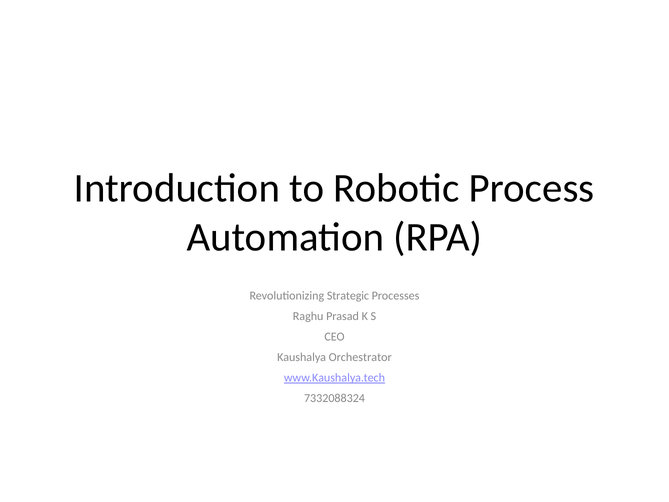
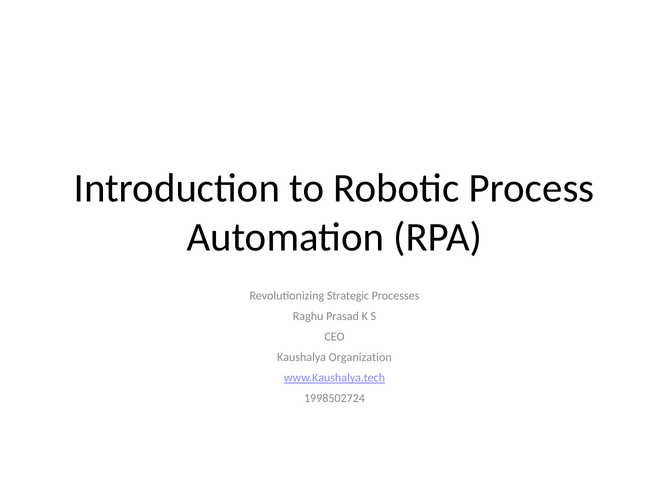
Orchestrator: Orchestrator -> Organization
7332088324: 7332088324 -> 1998502724
